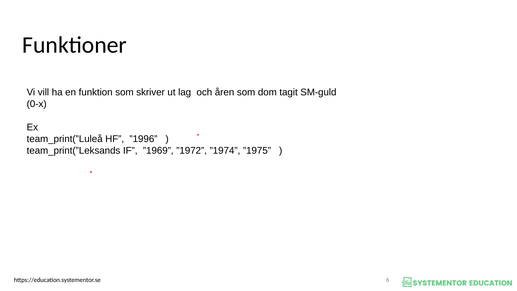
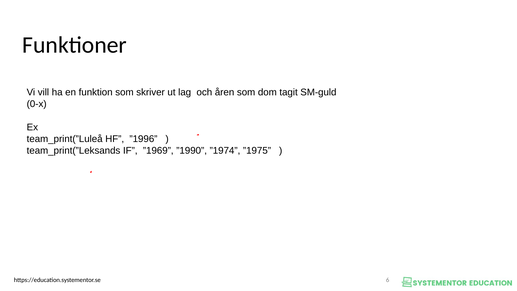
”1972: ”1972 -> ”1990
